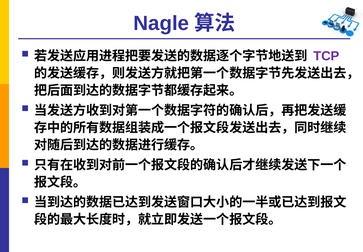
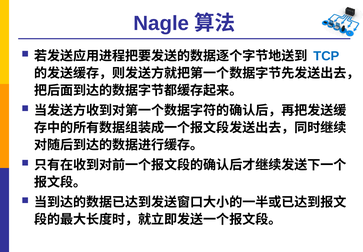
TCP colour: purple -> blue
